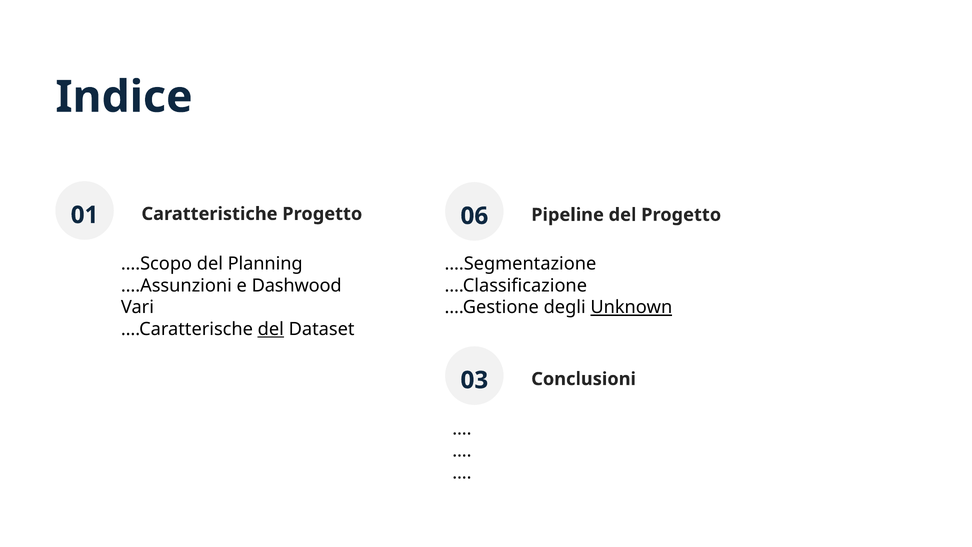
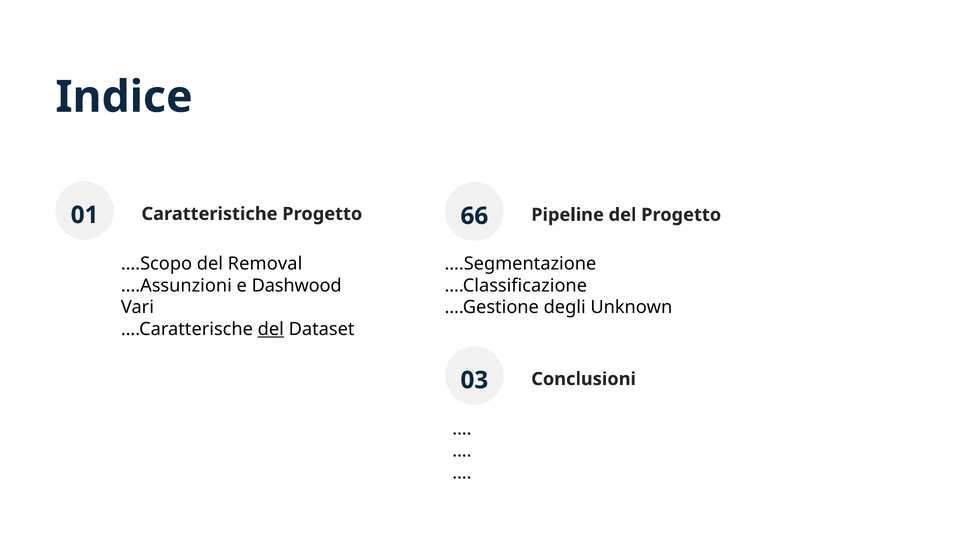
06: 06 -> 66
Planning: Planning -> Removal
Unknown underline: present -> none
